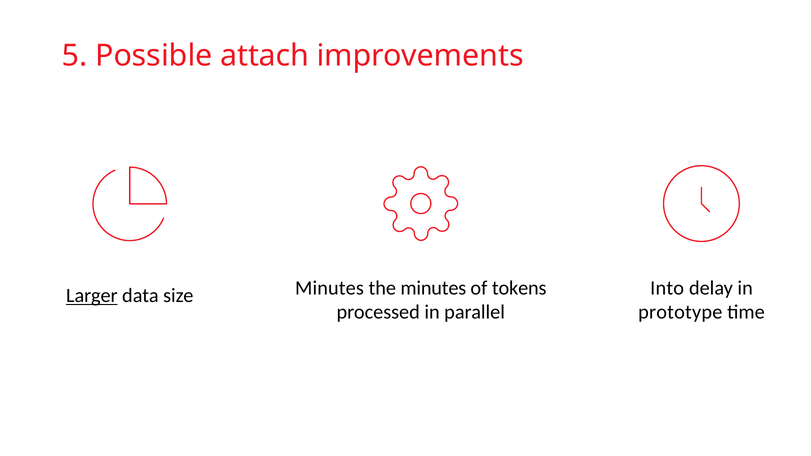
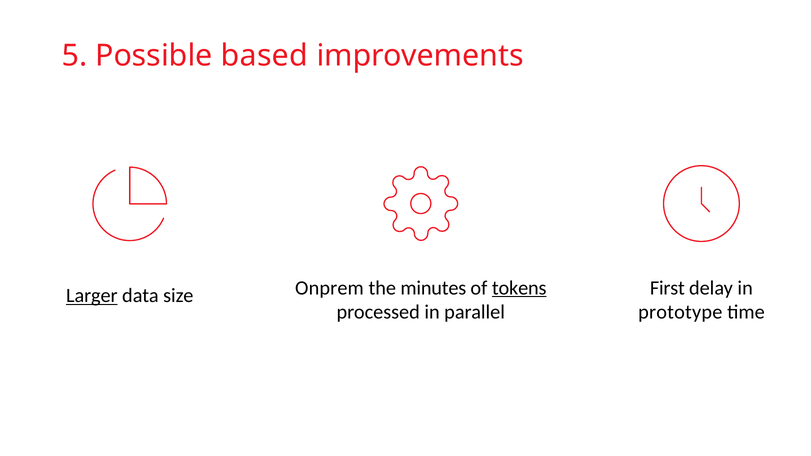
attach: attach -> based
Into: Into -> First
size Minutes: Minutes -> Onprem
tokens underline: none -> present
